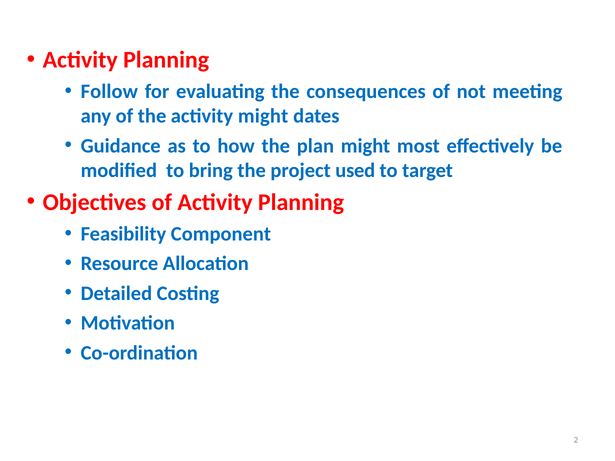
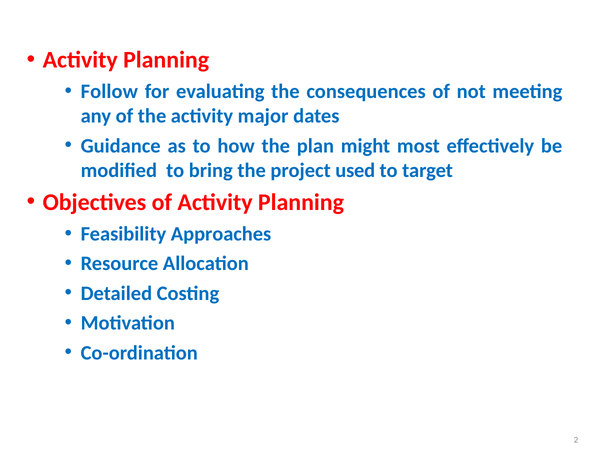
activity might: might -> major
Component: Component -> Approaches
